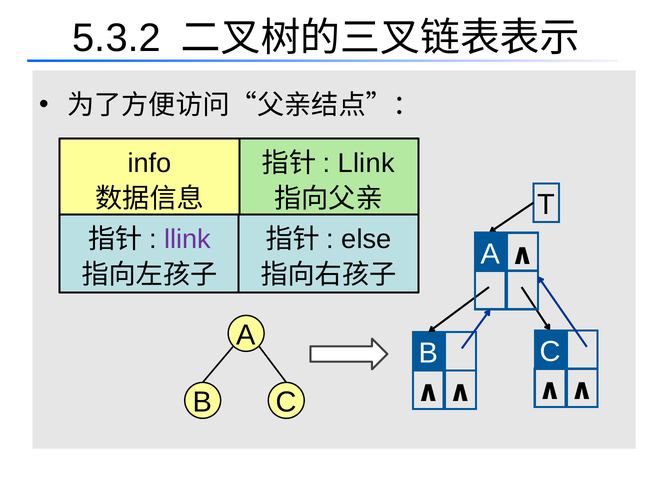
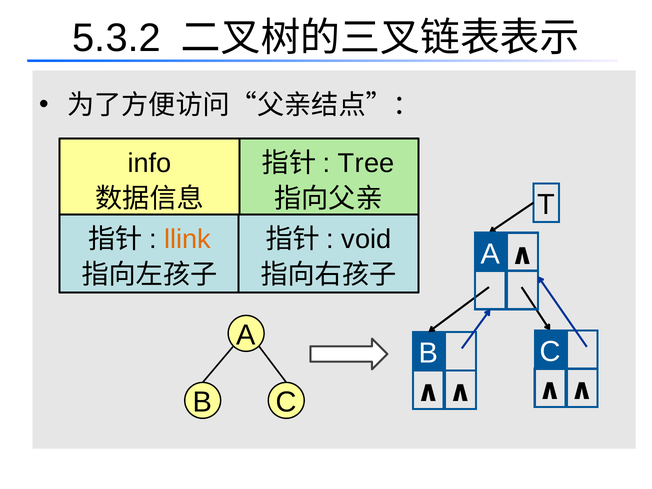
Llink at (366, 163): Llink -> Tree
llink at (187, 239) colour: purple -> orange
else: else -> void
